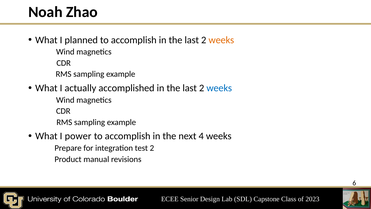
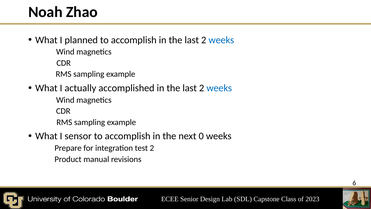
weeks at (221, 40) colour: orange -> blue
power: power -> sensor
4: 4 -> 0
